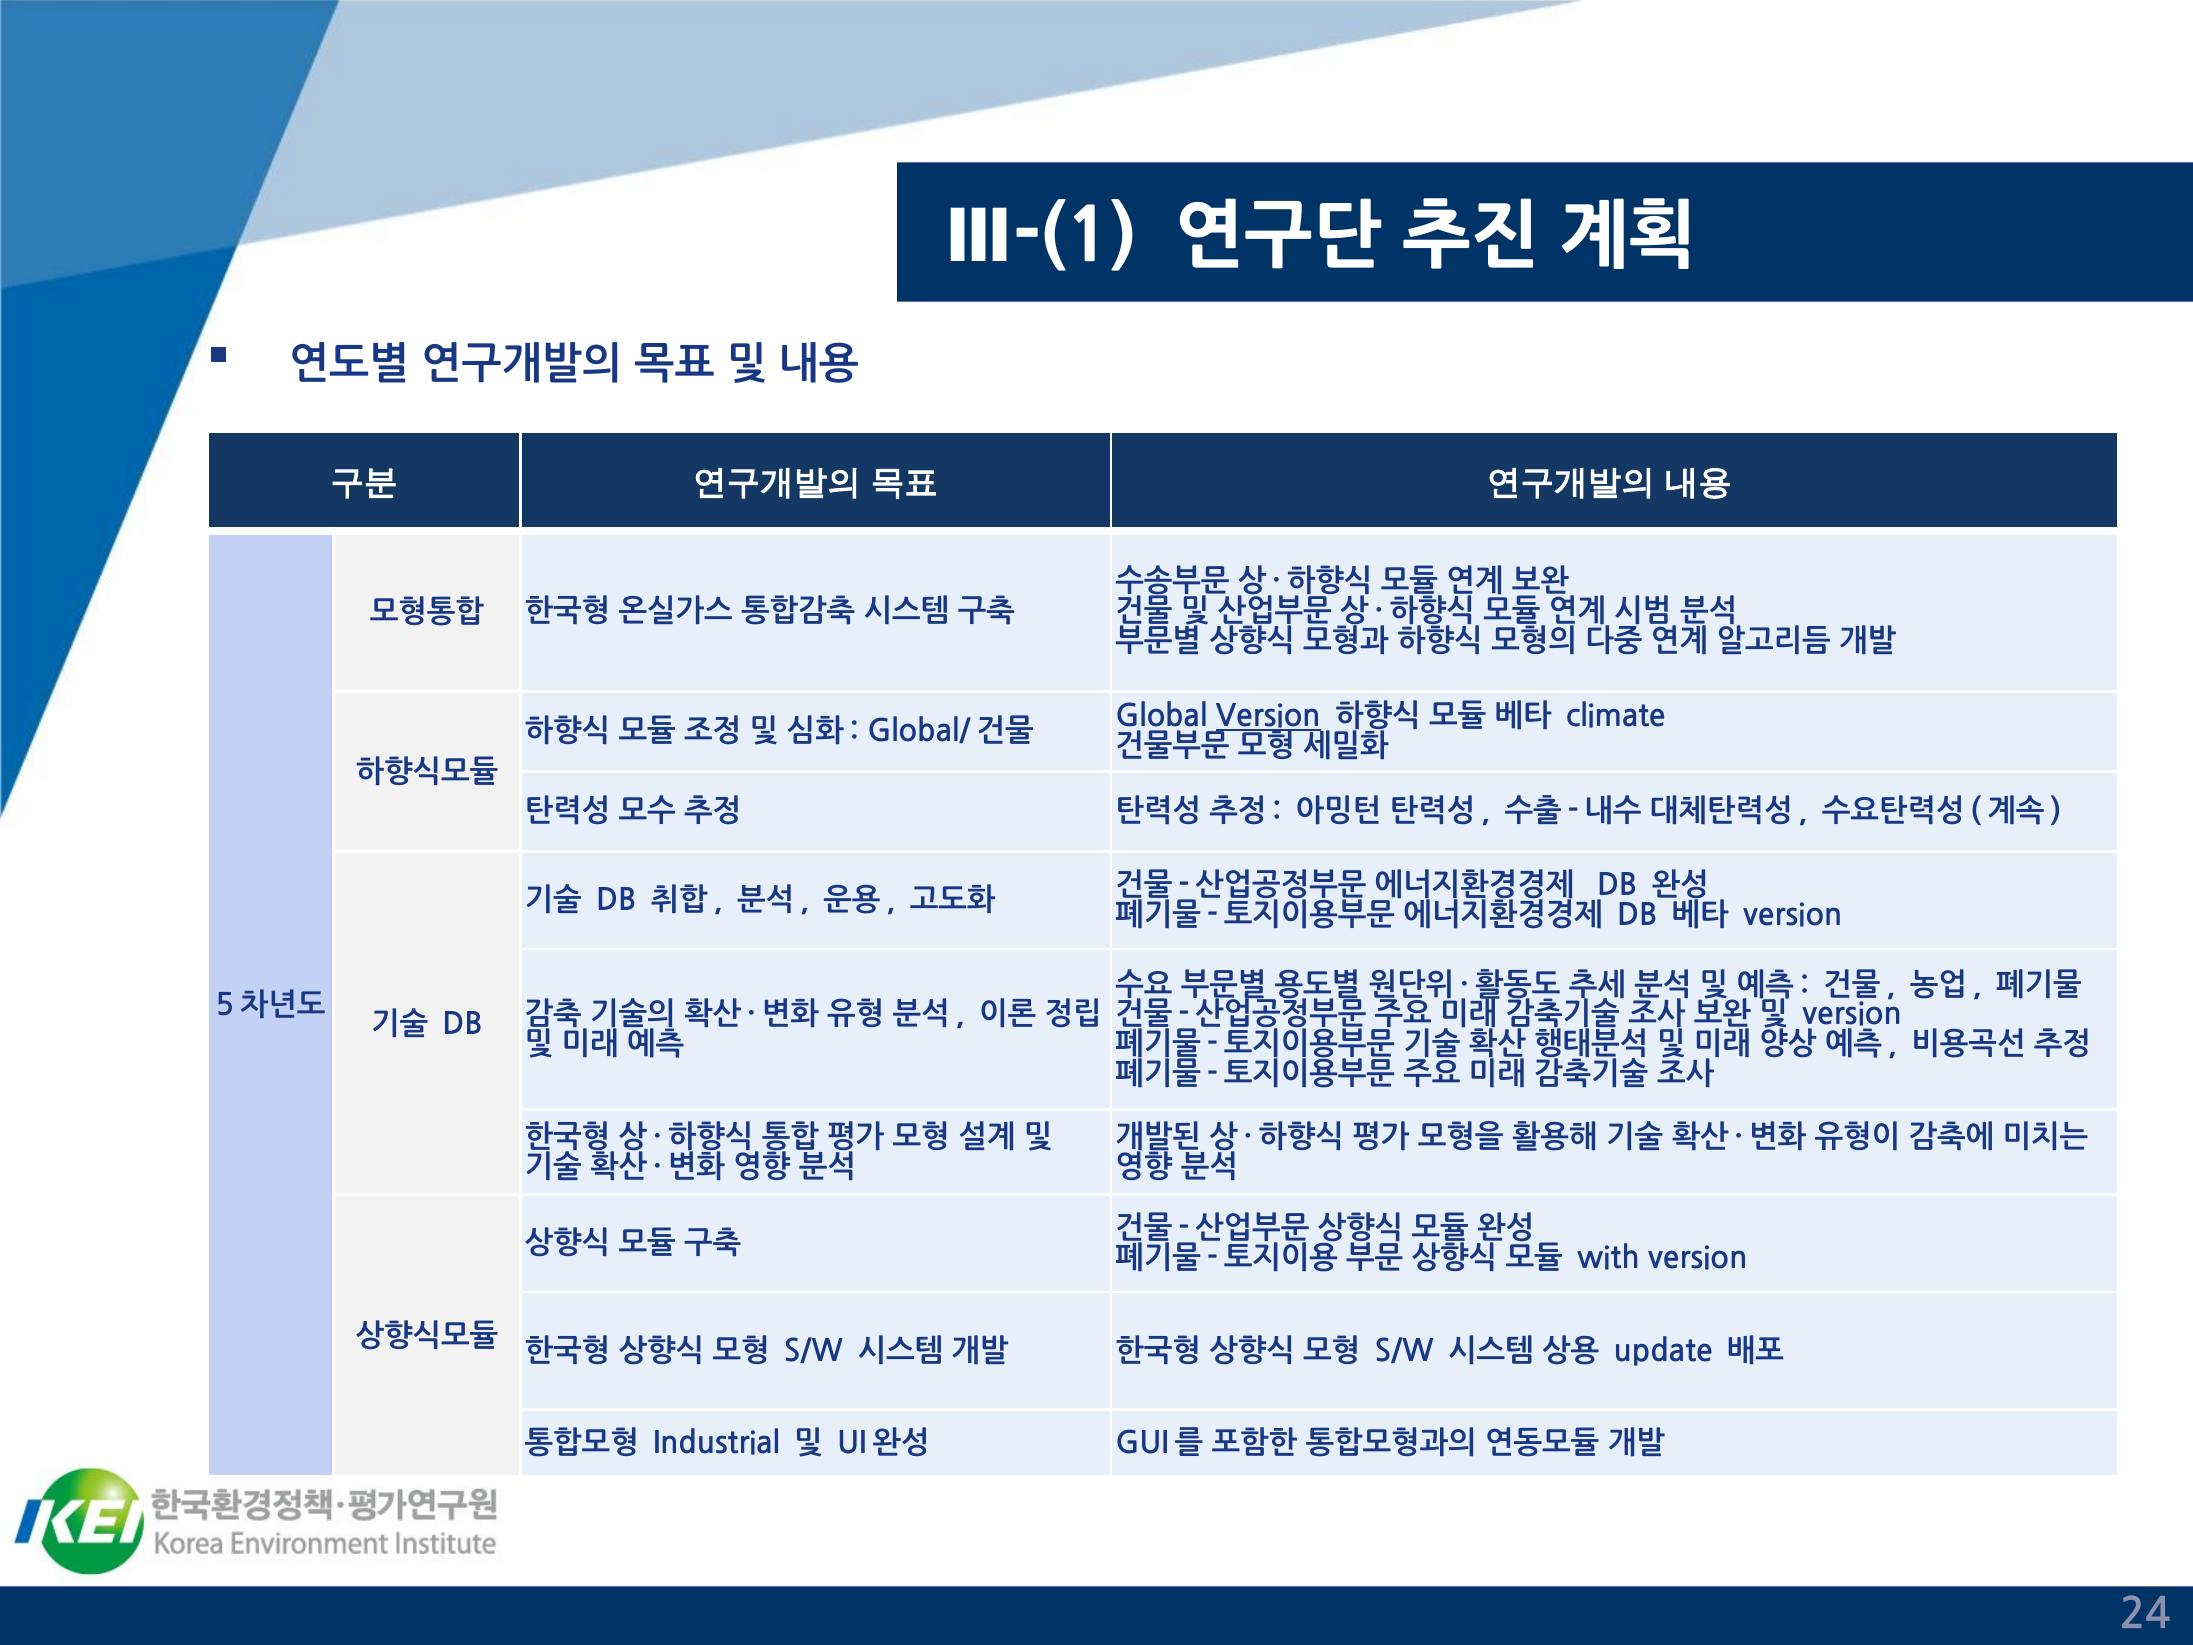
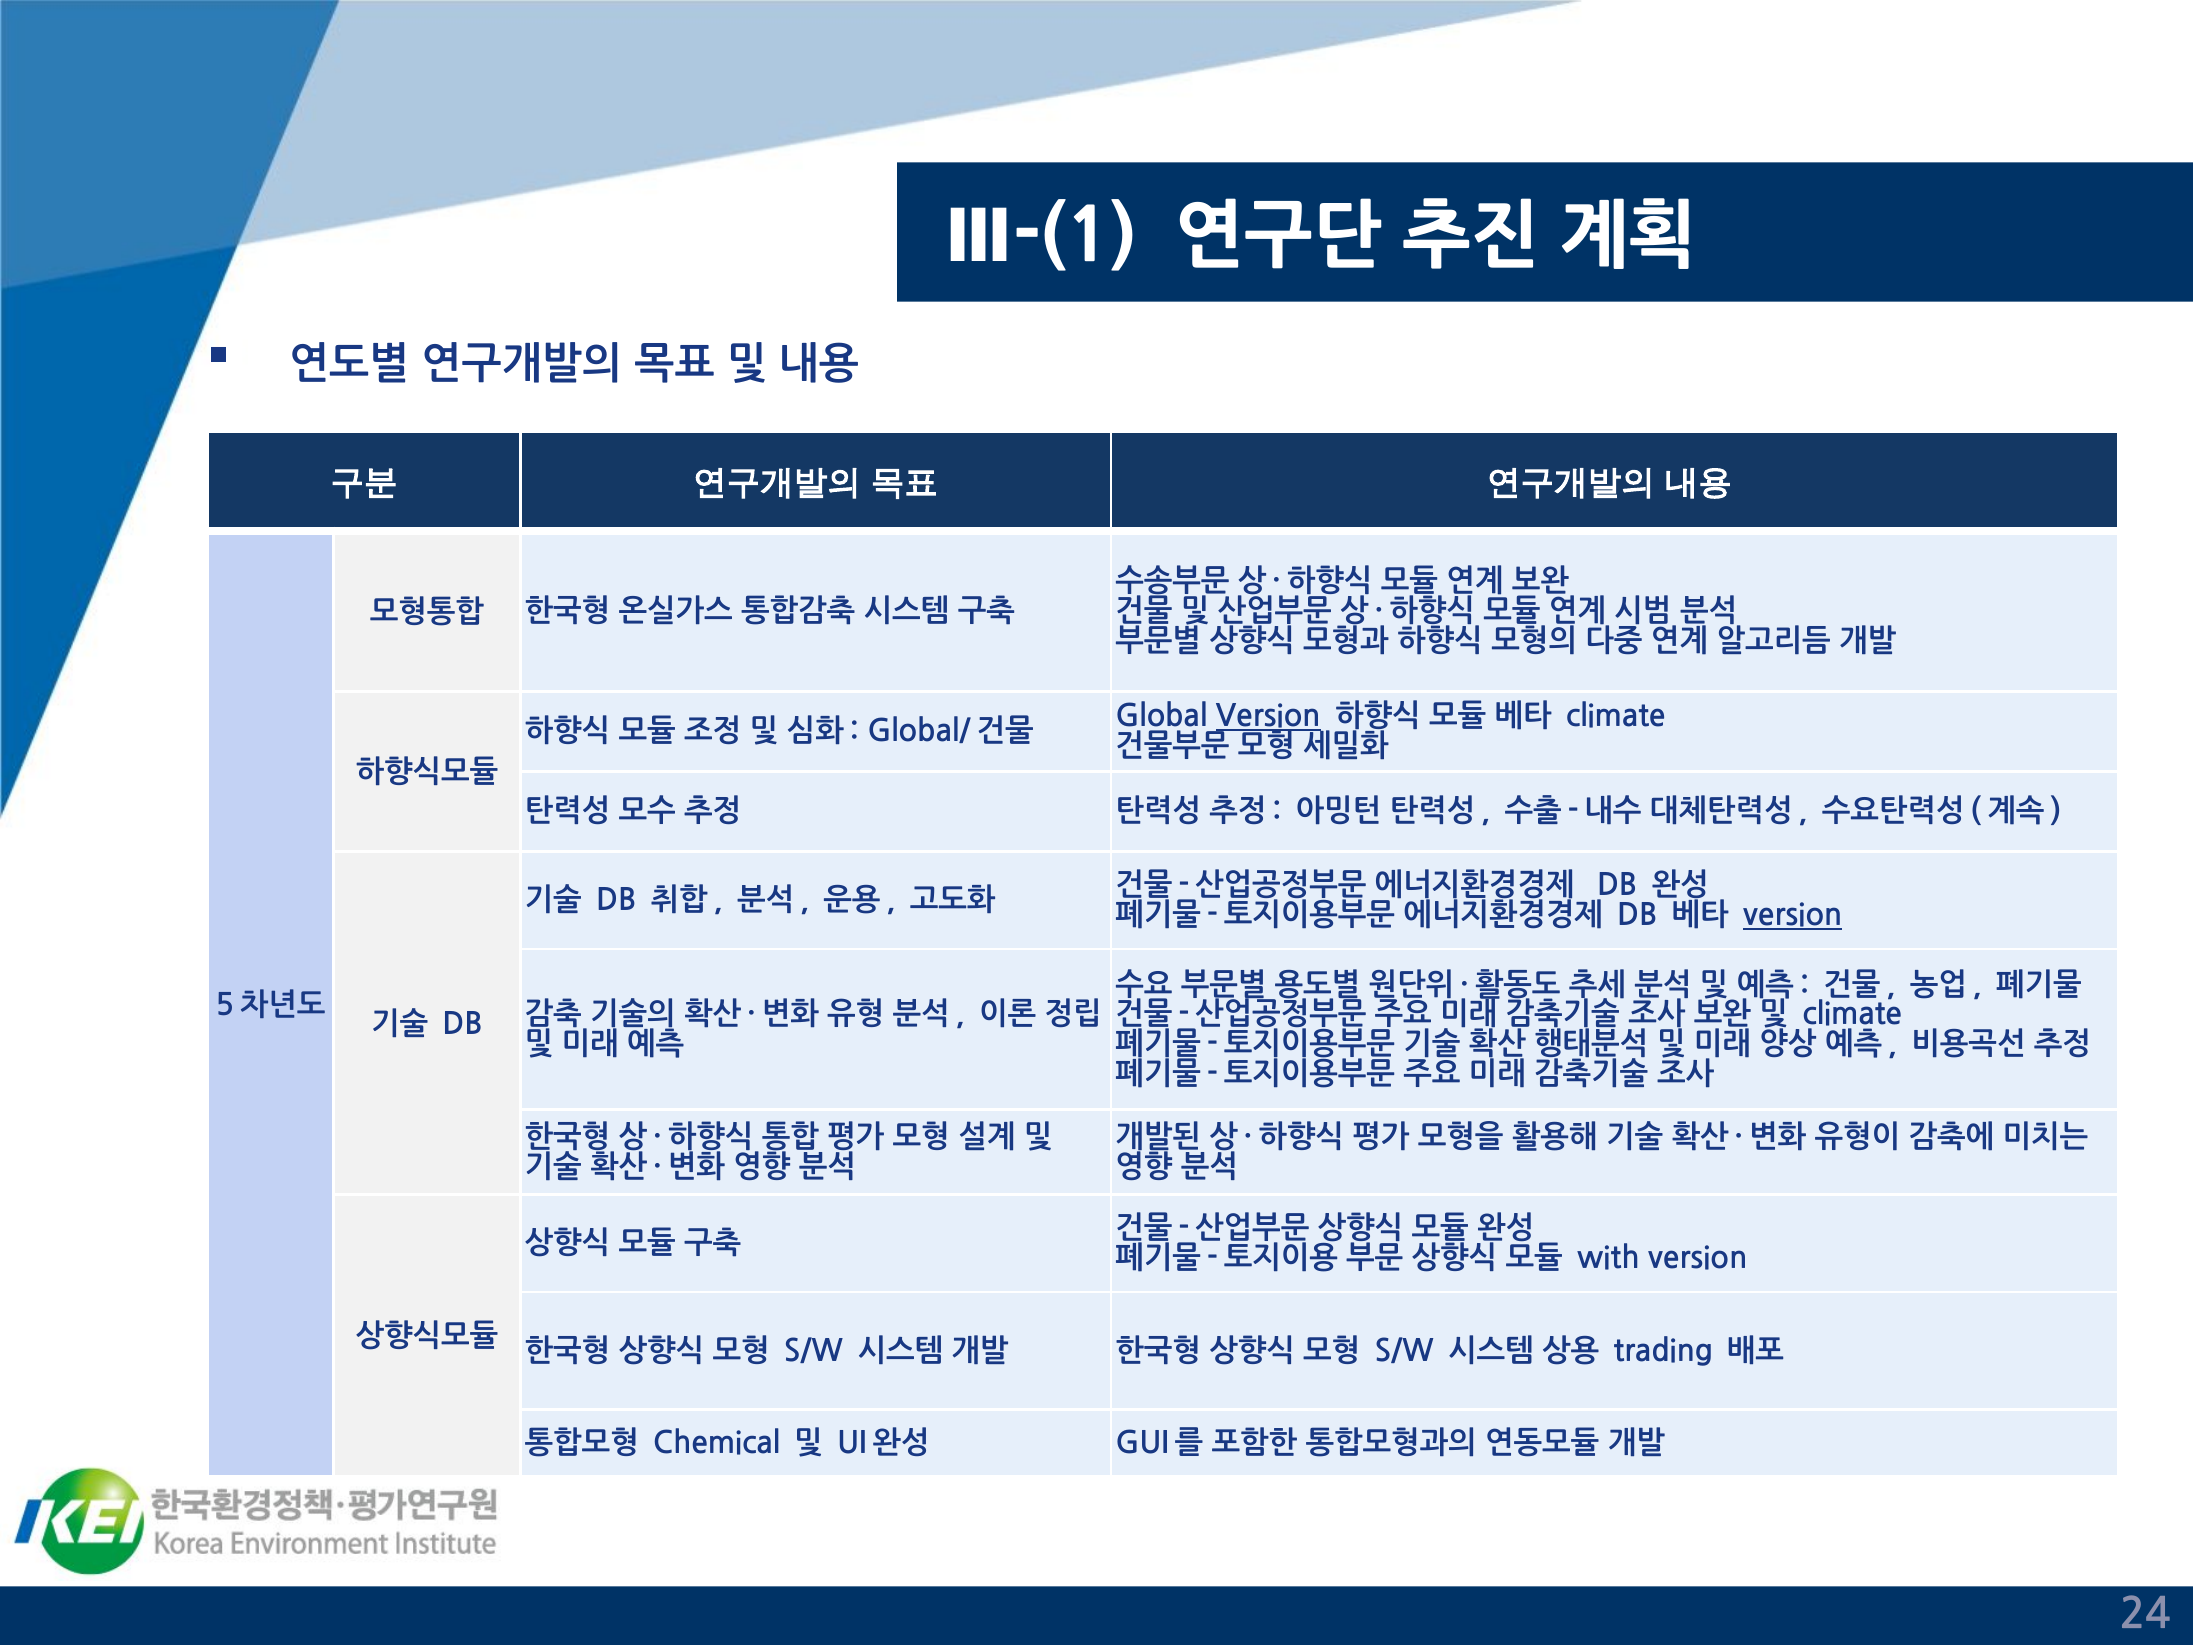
version at (1793, 916) underline: none -> present
version at (1852, 1015): version -> climate
update: update -> trading
Industrial: Industrial -> Chemical
